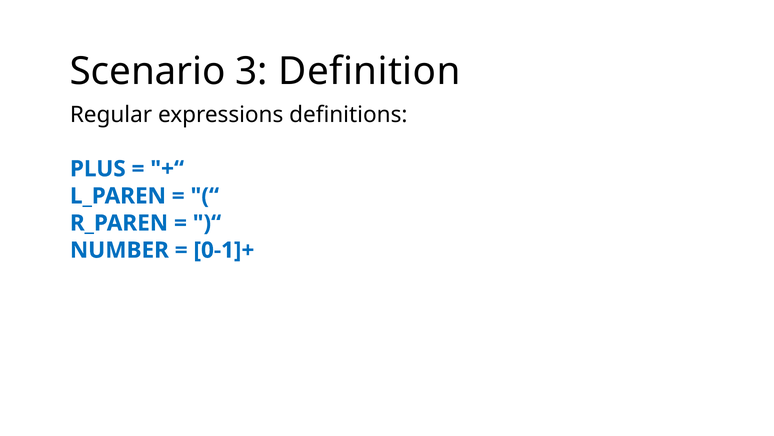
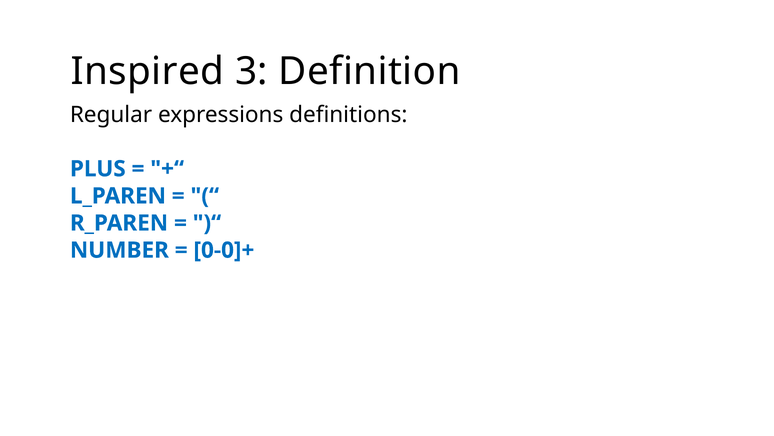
Scenario: Scenario -> Inspired
0-1]+: 0-1]+ -> 0-0]+
